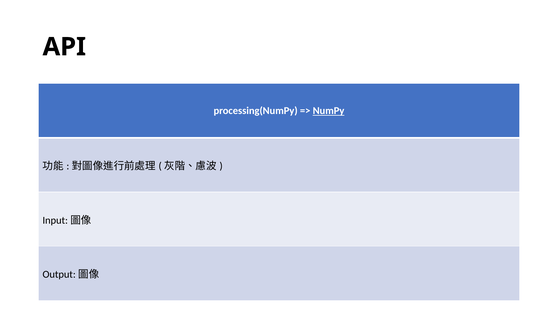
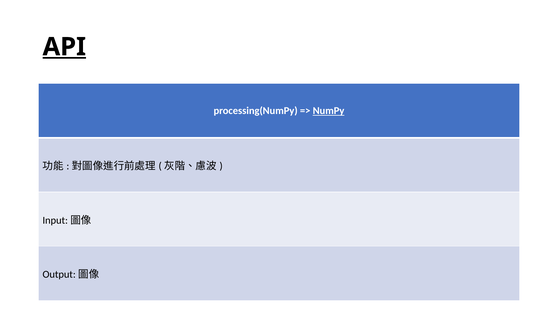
API underline: none -> present
